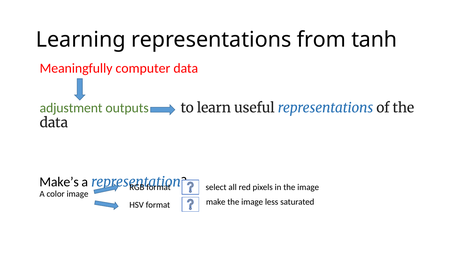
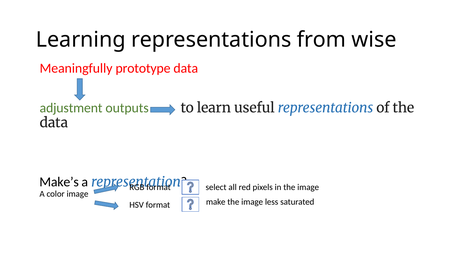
tanh: tanh -> wise
computer: computer -> prototype
